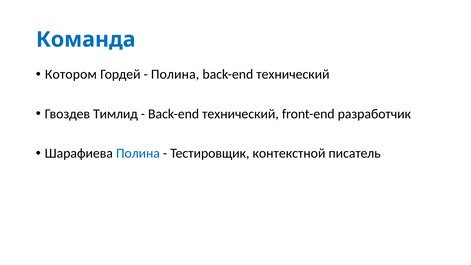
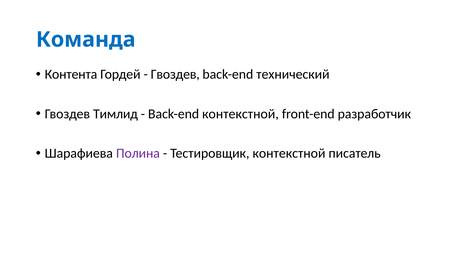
Котором: Котором -> Контента
Полина at (175, 74): Полина -> Гвоздев
технический at (240, 114): технический -> контекстной
Полина at (138, 153) colour: blue -> purple
